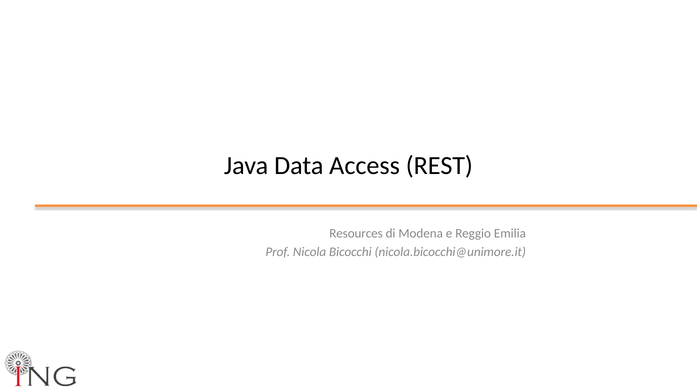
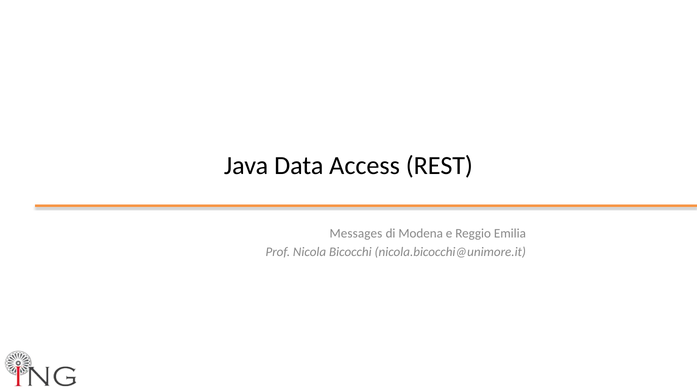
Resources: Resources -> Messages
